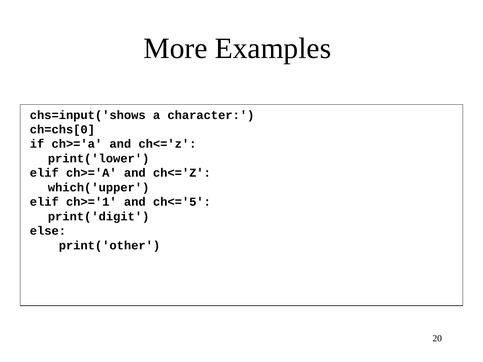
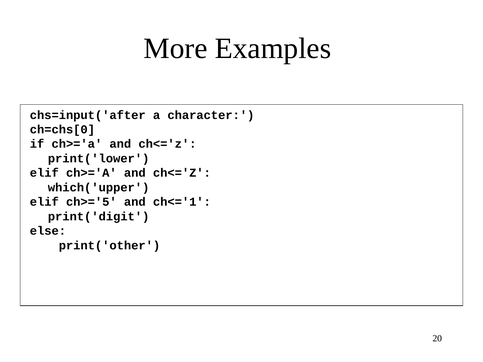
chs=input('shows: chs=input('shows -> chs=input('after
ch>='1: ch>='1 -> ch>='5
ch<='5: ch<='5 -> ch<='1
